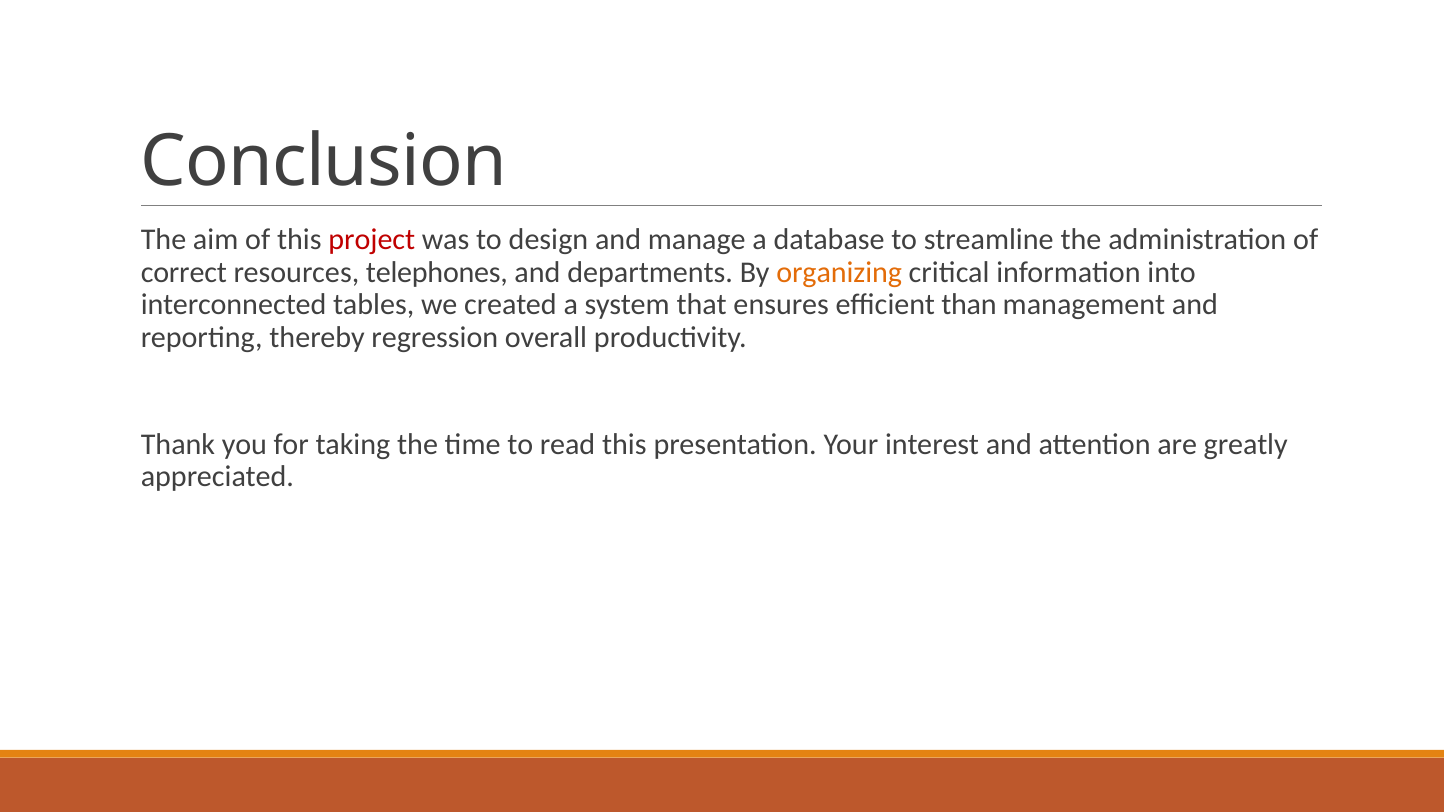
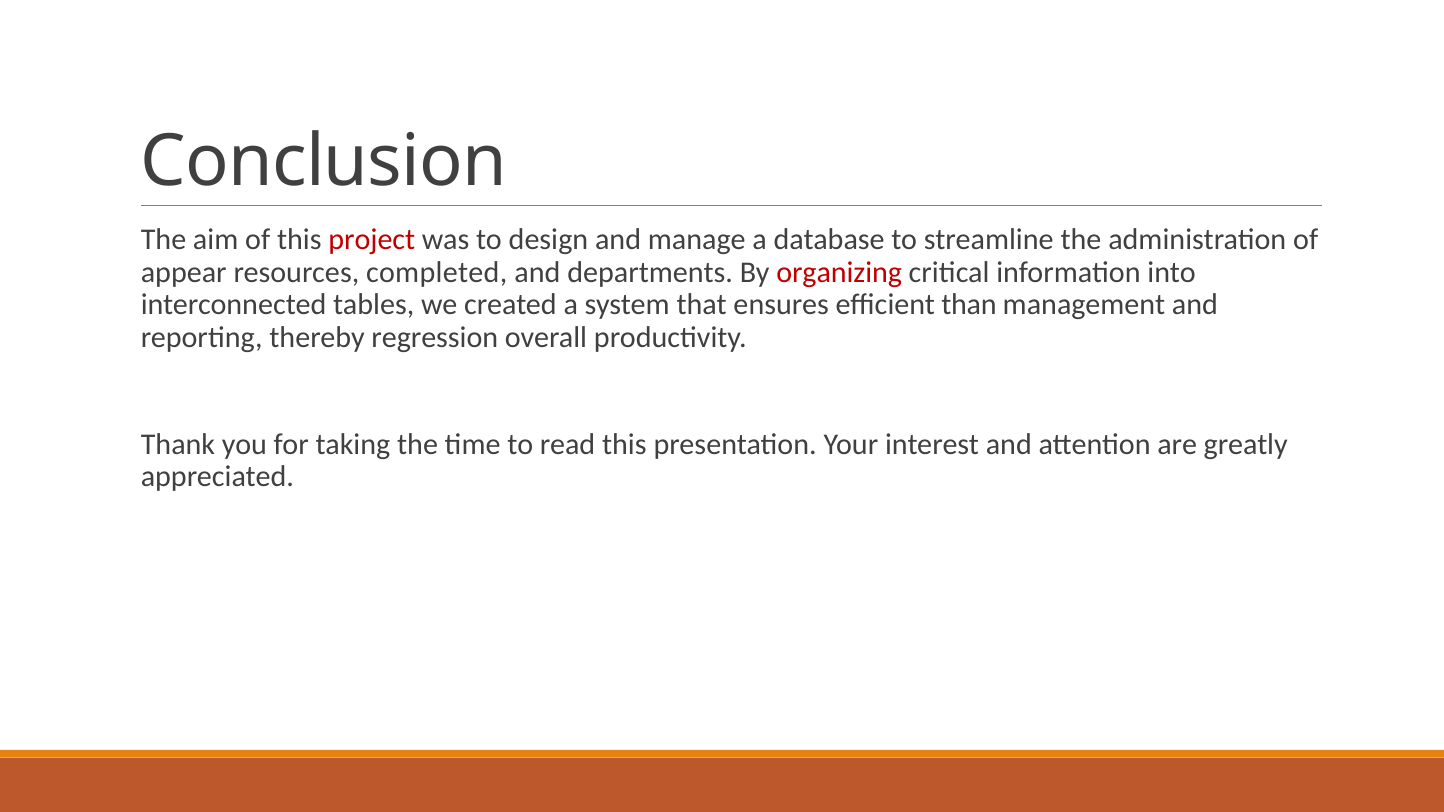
correct: correct -> appear
telephones: telephones -> completed
organizing colour: orange -> red
